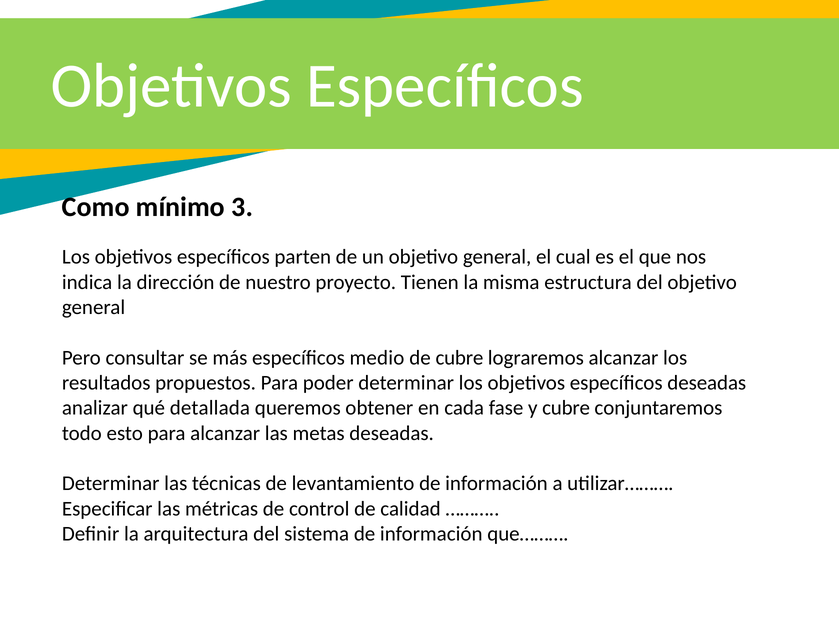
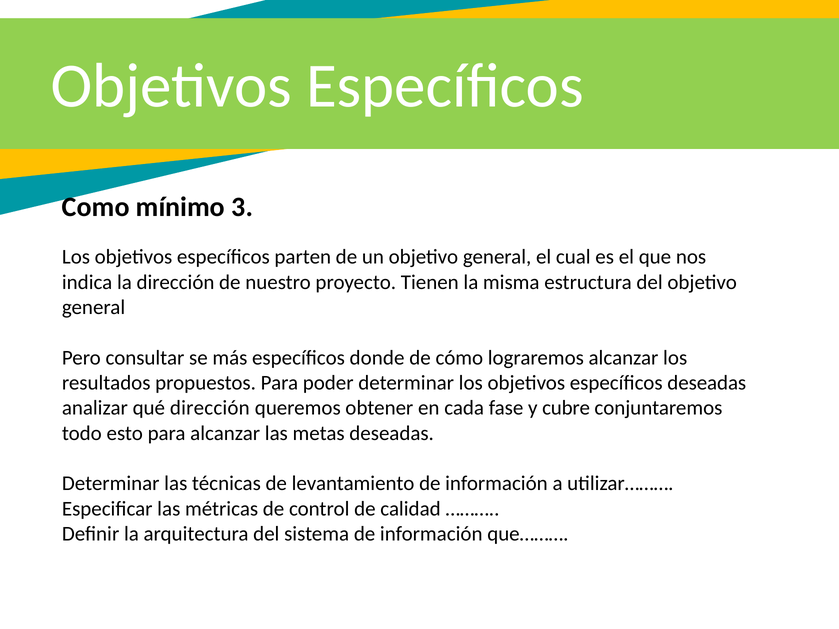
medio: medio -> donde
de cubre: cubre -> cómo
qué detallada: detallada -> dirección
